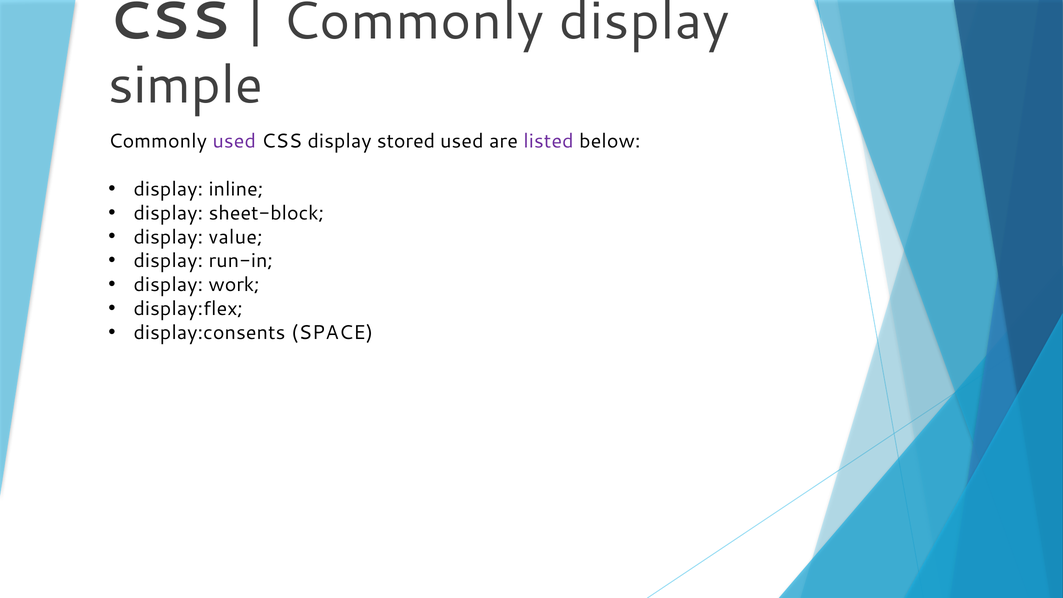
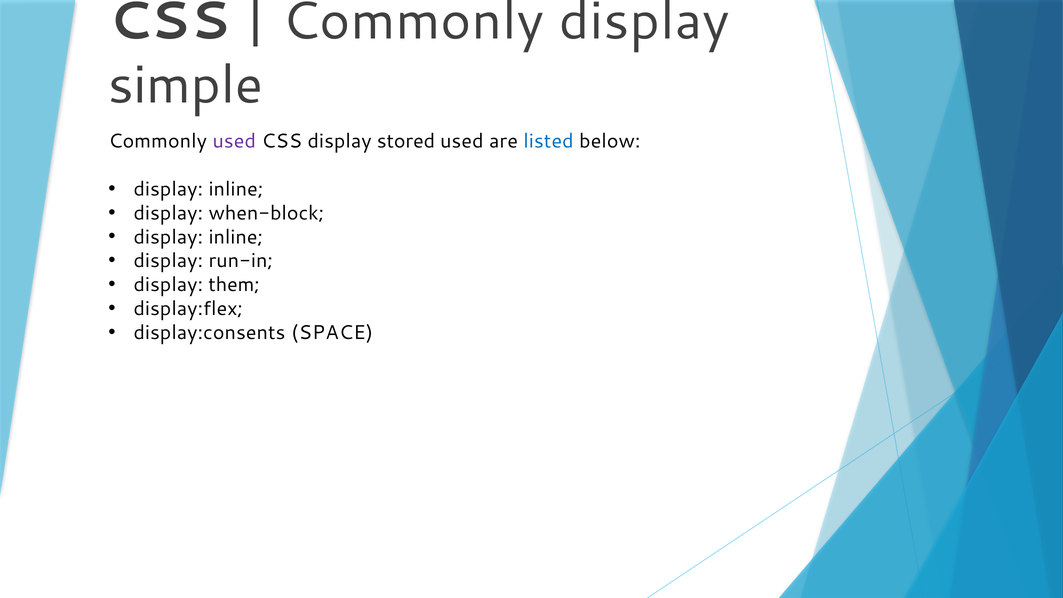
listed colour: purple -> blue
sheet-block: sheet-block -> when-block
value at (236, 237): value -> inline
work: work -> them
